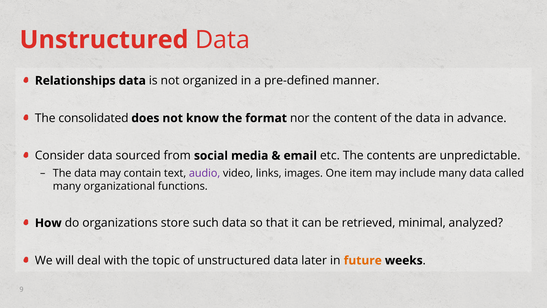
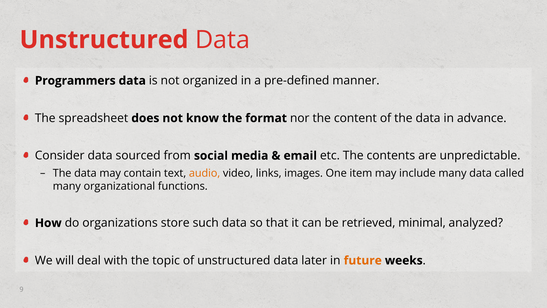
Relationships: Relationships -> Programmers
consolidated: consolidated -> spreadsheet
audio colour: purple -> orange
